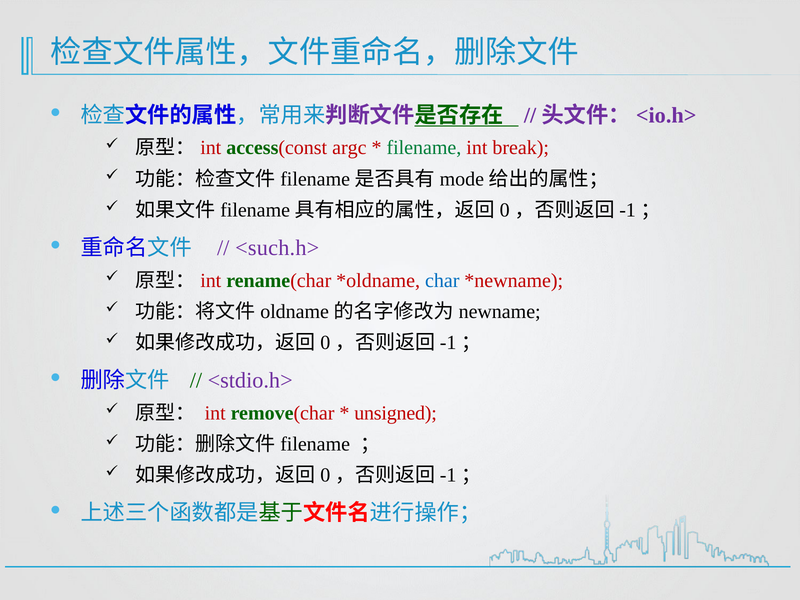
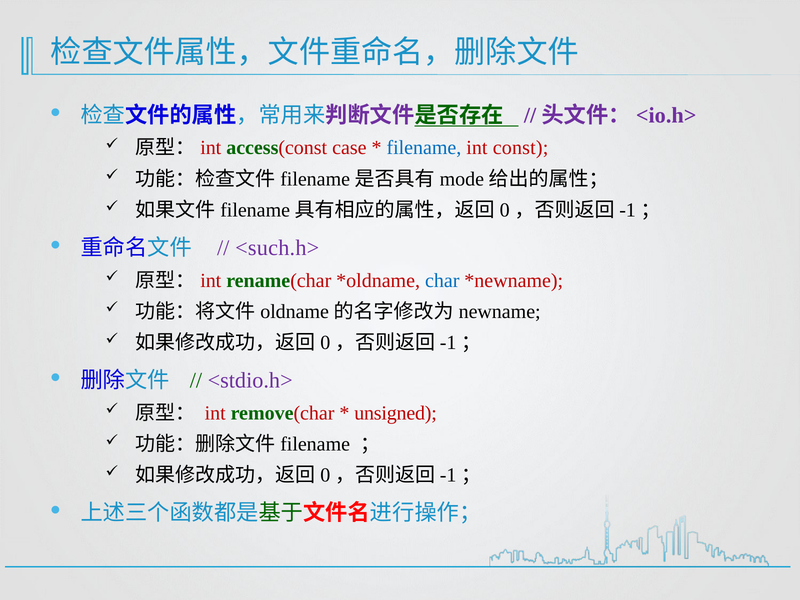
argc: argc -> case
filename colour: green -> blue
break: break -> const
